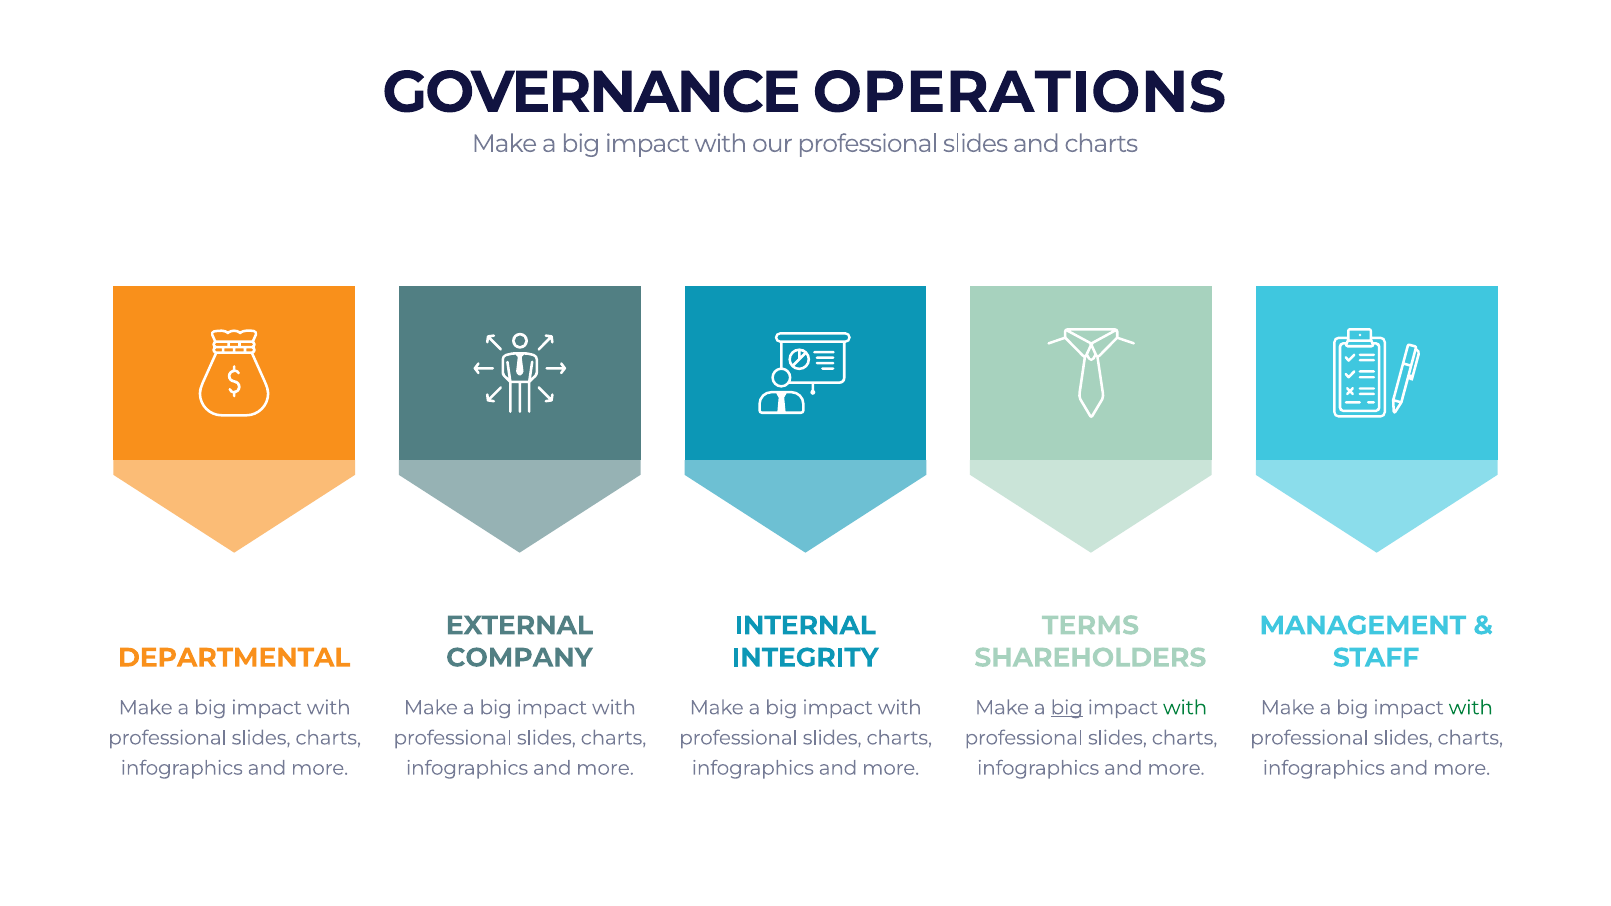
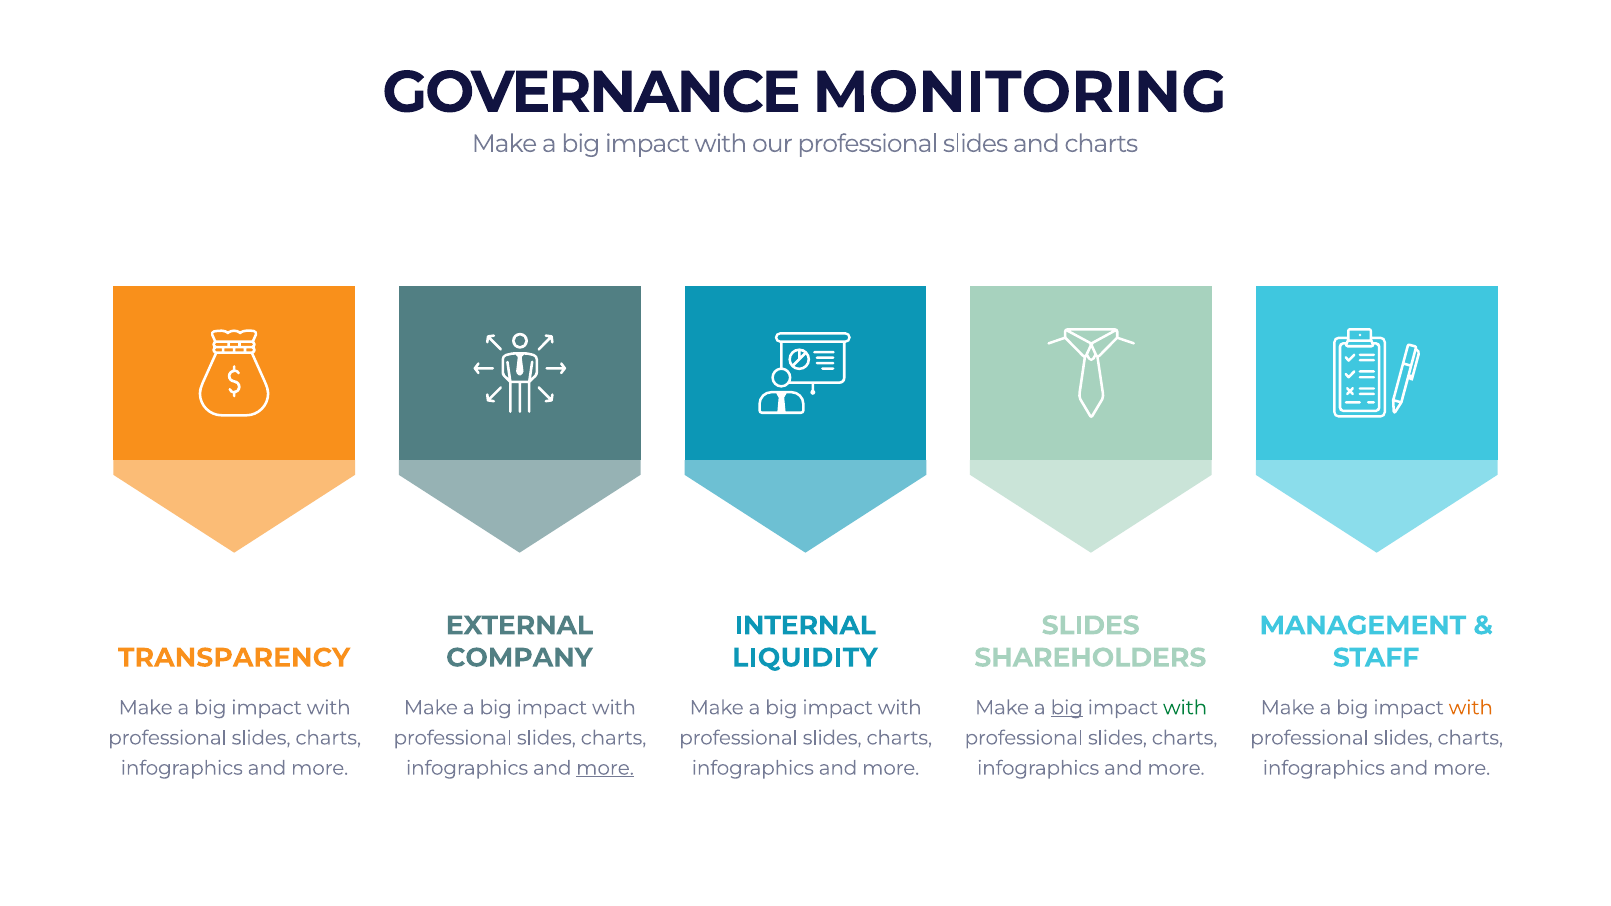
OPERATIONS: OPERATIONS -> MONITORING
TERMS at (1090, 626): TERMS -> SLIDES
DEPARTMENTAL: DEPARTMENTAL -> TRANSPARENCY
INTEGRITY: INTEGRITY -> LIQUIDITY
with at (1471, 708) colour: green -> orange
more at (605, 768) underline: none -> present
